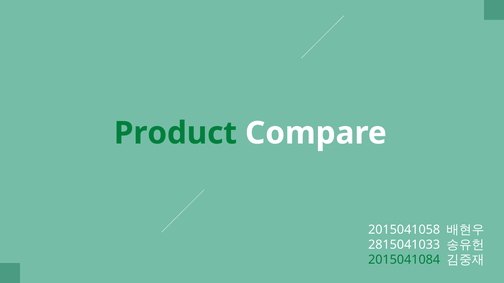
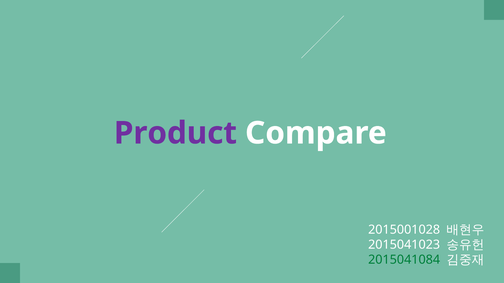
Product colour: green -> purple
2015041058: 2015041058 -> 2015001028
2815041033: 2815041033 -> 2015041023
